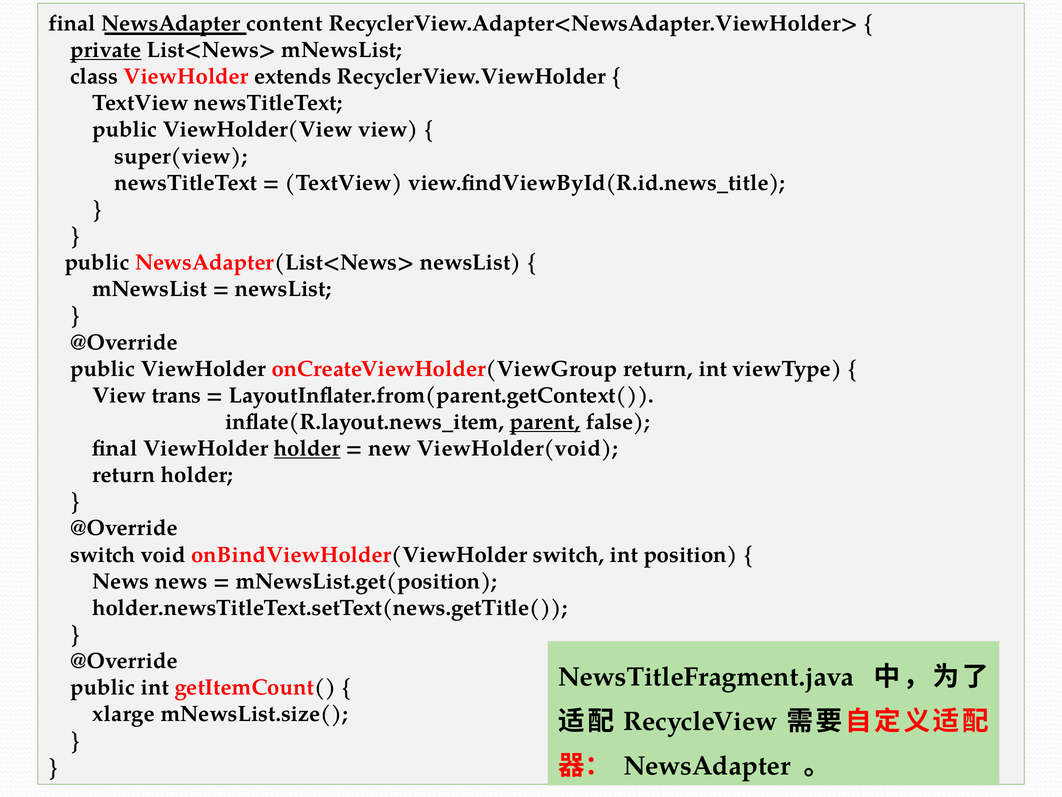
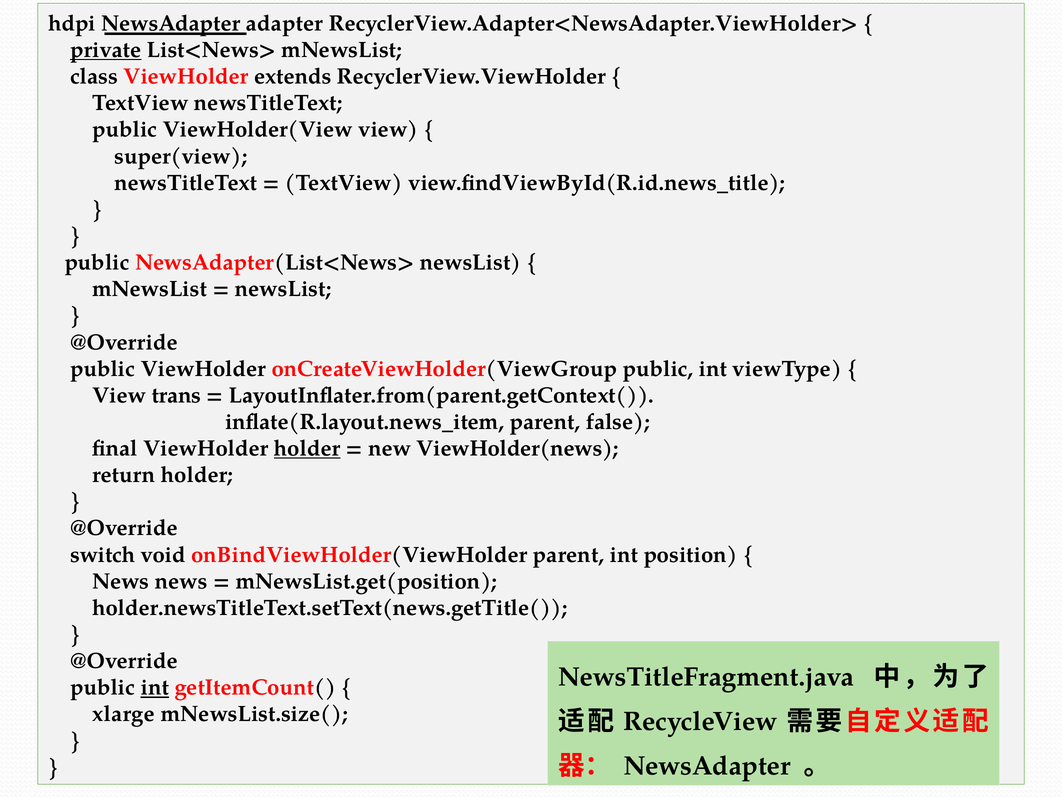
final at (72, 23): final -> hdpi
content: content -> adapter
onCreateViewHolder(ViewGroup return: return -> public
parent at (545, 422) underline: present -> none
ViewHolder(void: ViewHolder(void -> ViewHolder(news
onBindViewHolder(ViewHolder switch: switch -> parent
int at (155, 687) underline: none -> present
